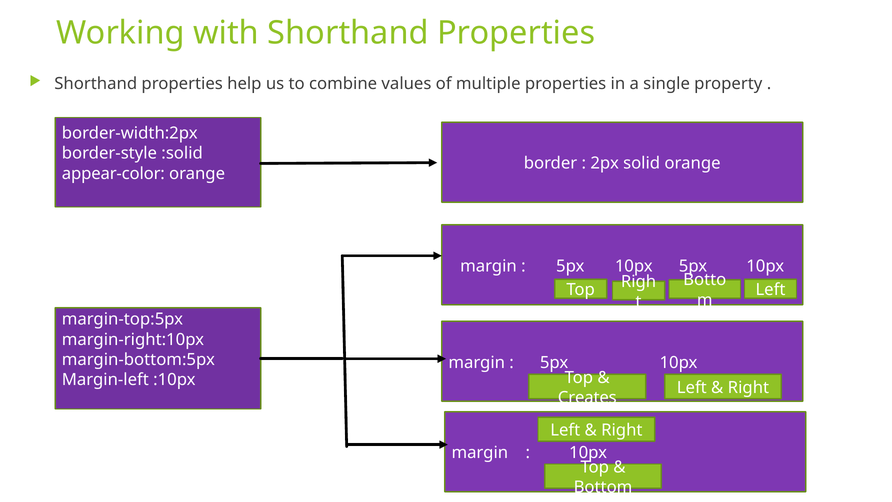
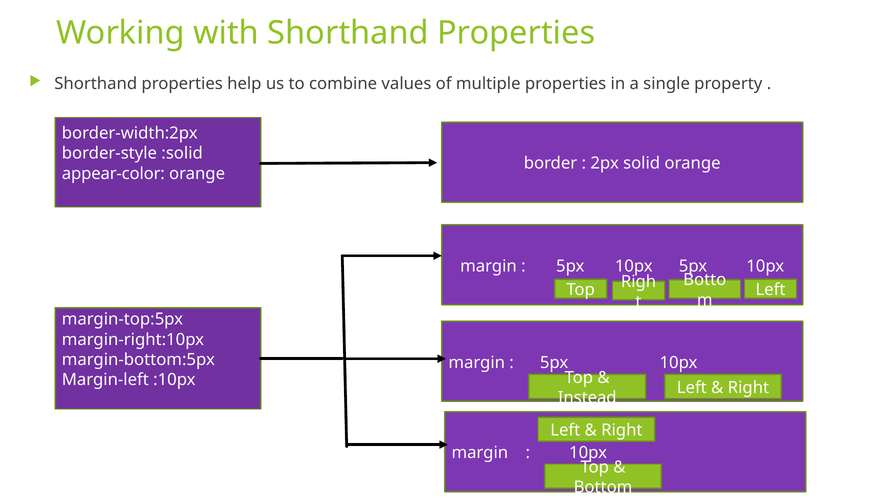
Creates: Creates -> Instead
